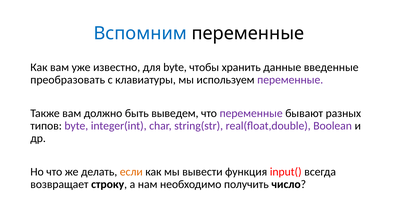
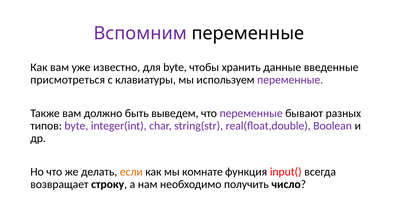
Вспомним colour: blue -> purple
преобразовать: преобразовать -> присмотреться
вывести: вывести -> комнате
